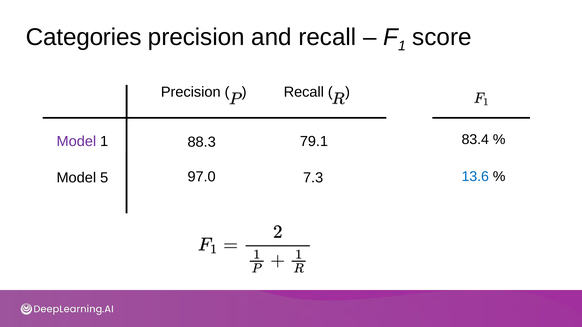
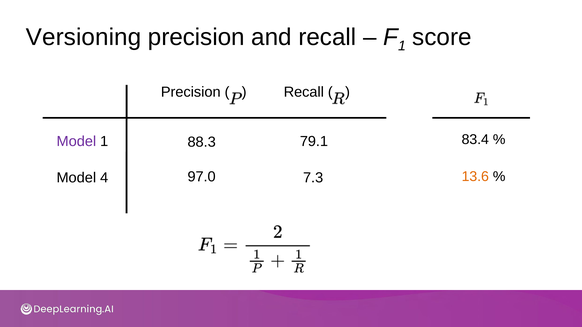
Categories: Categories -> Versioning
13.6 colour: blue -> orange
5: 5 -> 4
